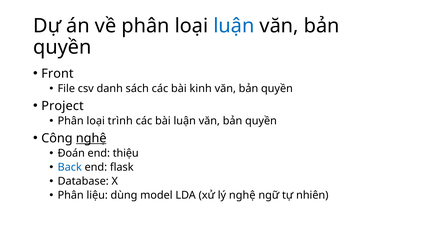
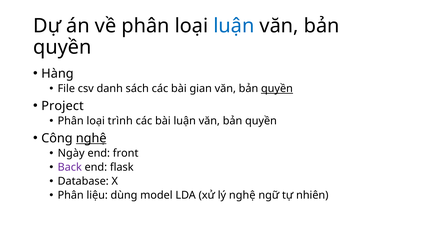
Front: Front -> Hàng
kinh: kinh -> gian
quyền at (277, 89) underline: none -> present
Đoán: Đoán -> Ngày
thiệu: thiệu -> front
Back colour: blue -> purple
